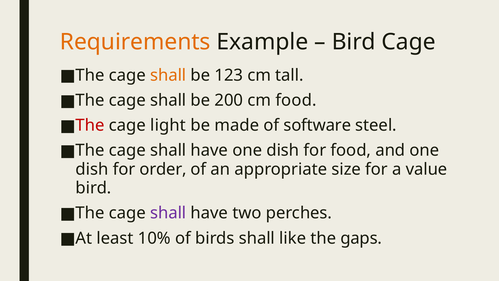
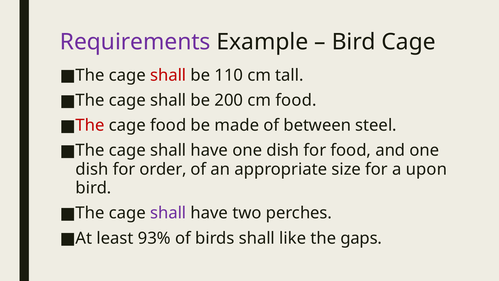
Requirements colour: orange -> purple
shall at (168, 75) colour: orange -> red
123: 123 -> 110
cage light: light -> food
software: software -> between
value: value -> upon
10%: 10% -> 93%
